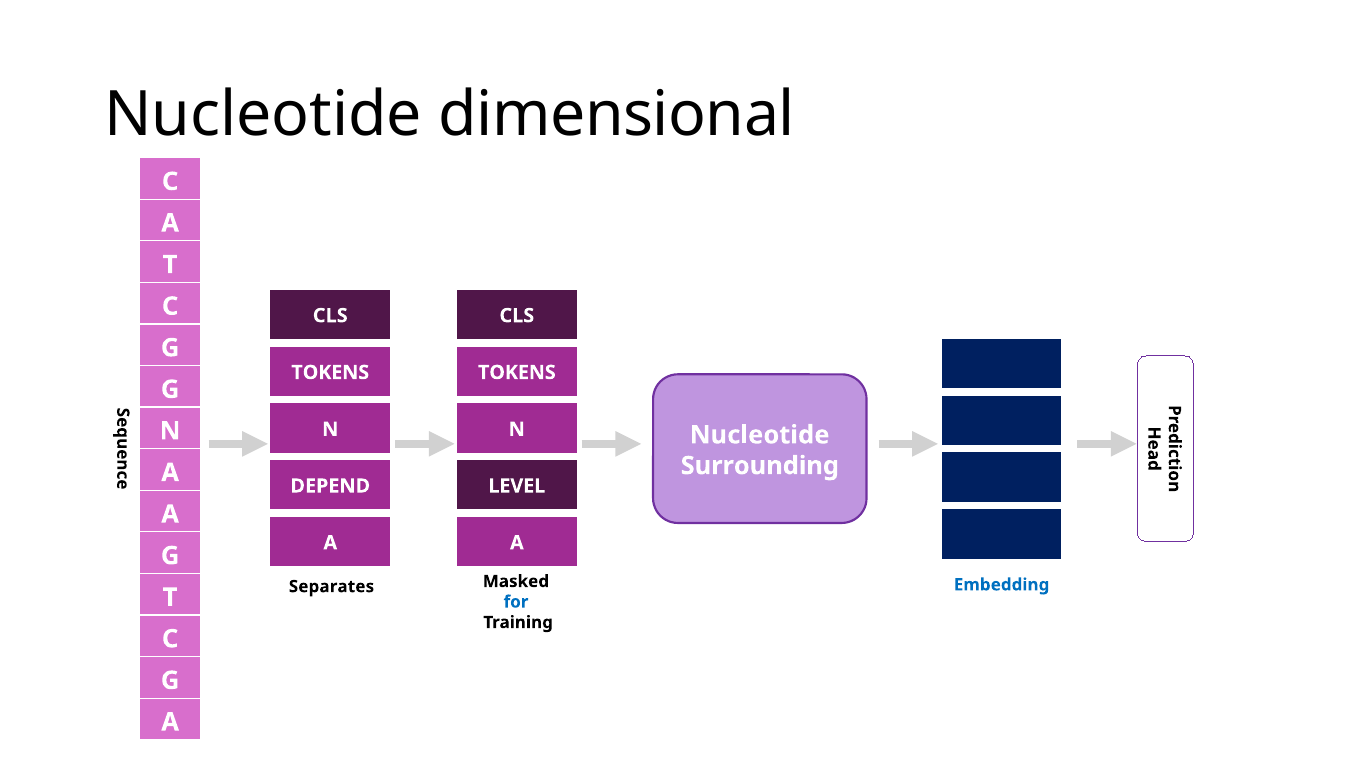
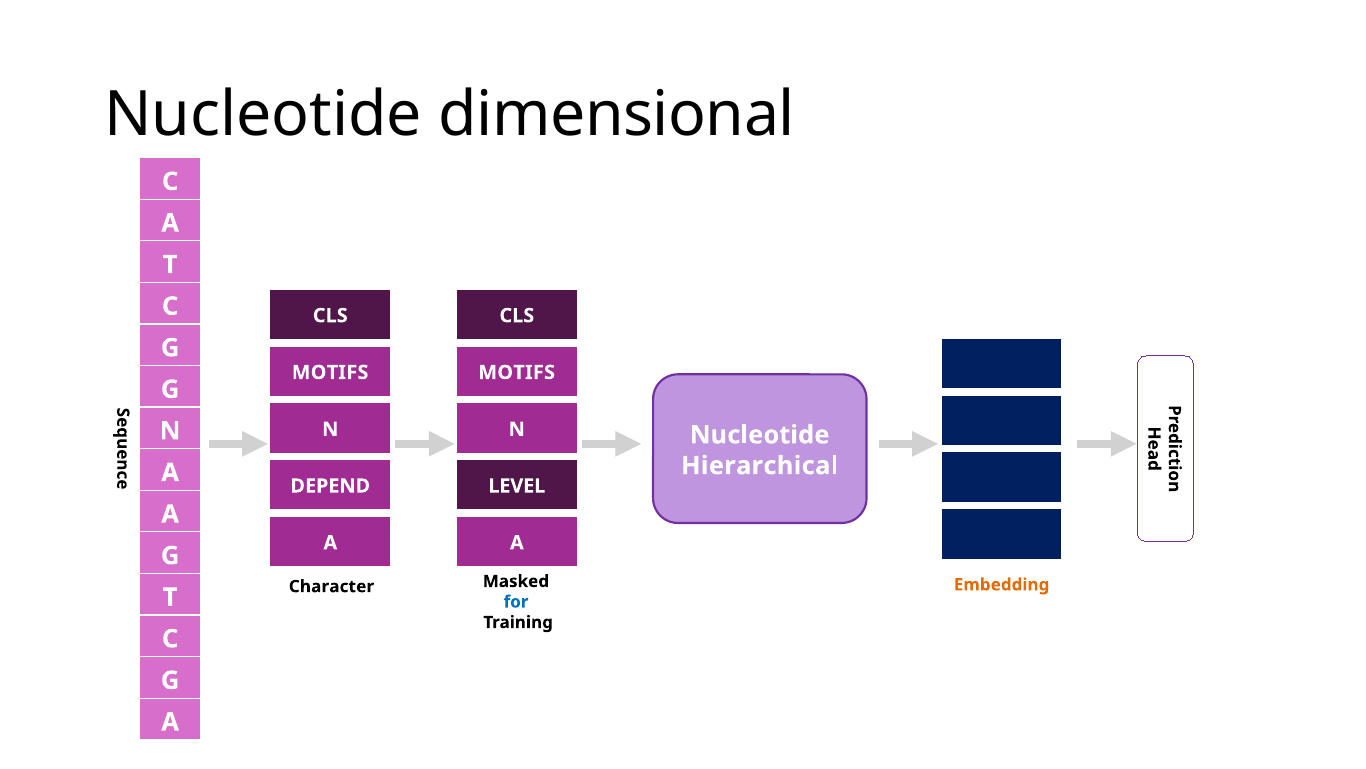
TOKENS at (330, 372): TOKENS -> MOTIFS
TOKENS at (517, 372): TOKENS -> MOTIFS
Surrounding: Surrounding -> Hierarchical
Embedding colour: blue -> orange
Separates: Separates -> Character
